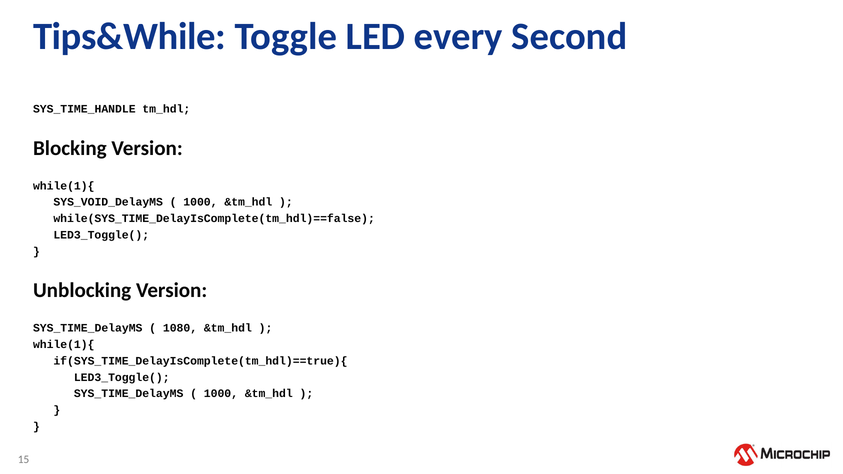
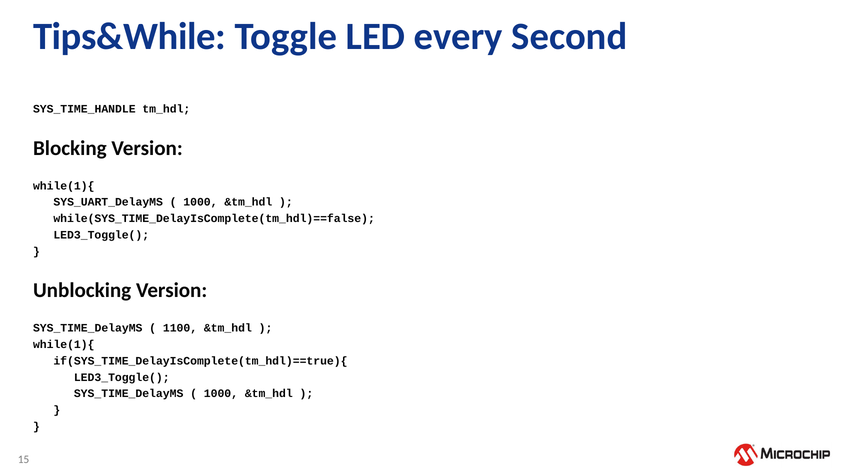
SYS_VOID_DelayMS: SYS_VOID_DelayMS -> SYS_UART_DelayMS
1080: 1080 -> 1100
